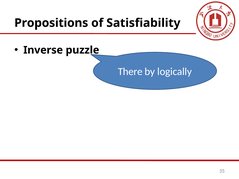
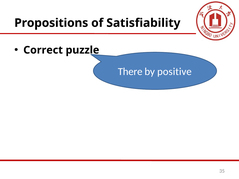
Inverse: Inverse -> Correct
logically: logically -> positive
